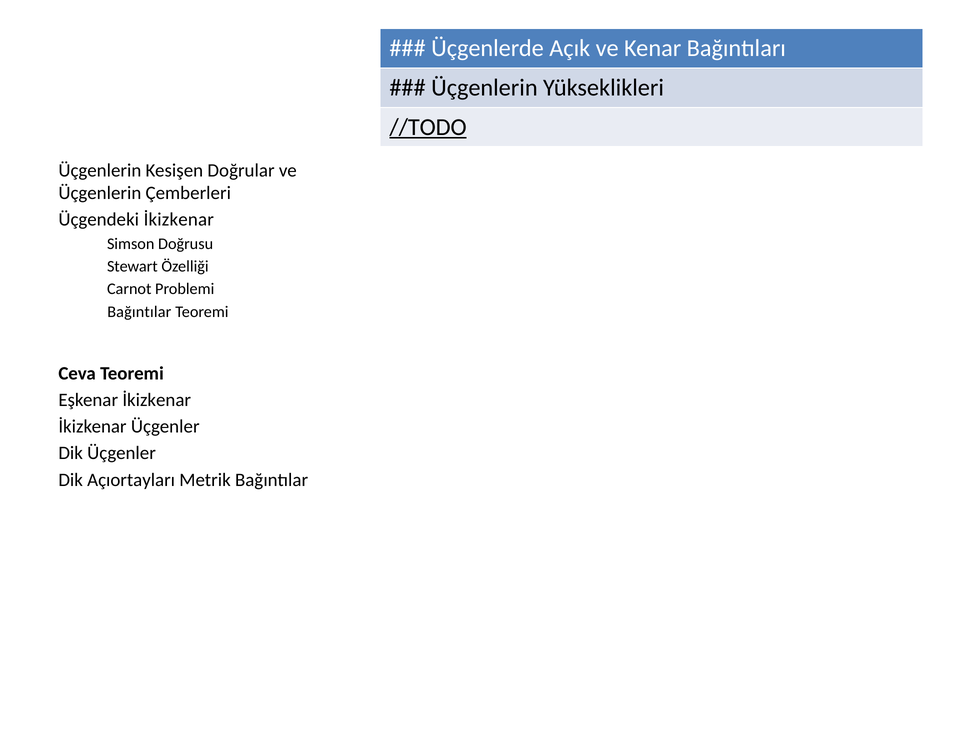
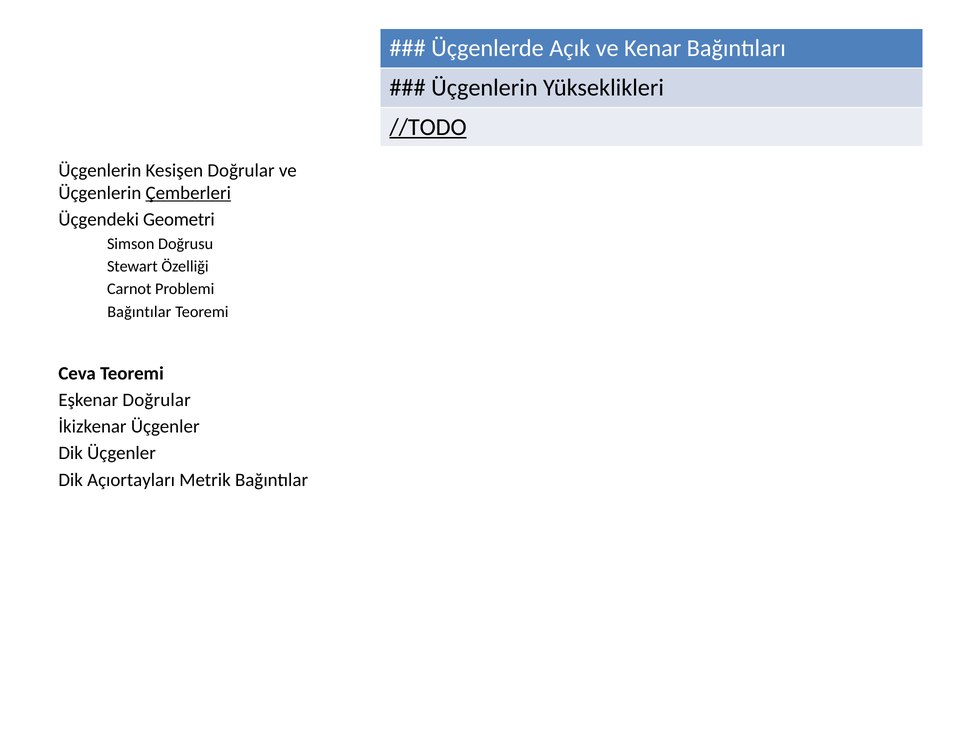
Çemberleri underline: none -> present
Üçgendeki İkizkenar: İkizkenar -> Geometri
Eşkenar İkizkenar: İkizkenar -> Doğrular
